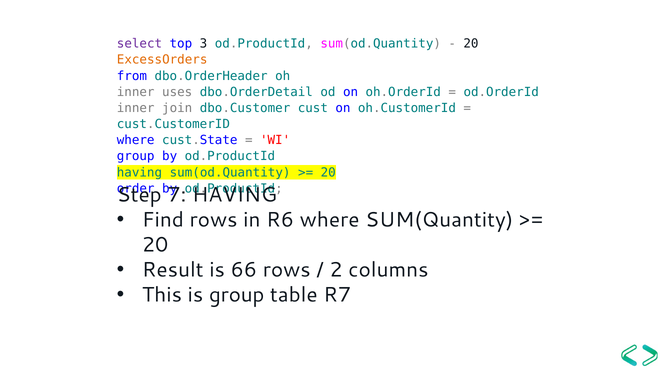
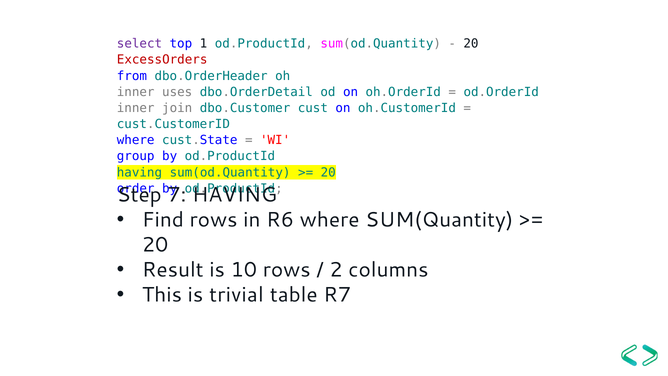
3: 3 -> 1
ExcessOrders colour: orange -> red
66: 66 -> 10
is group: group -> trivial
